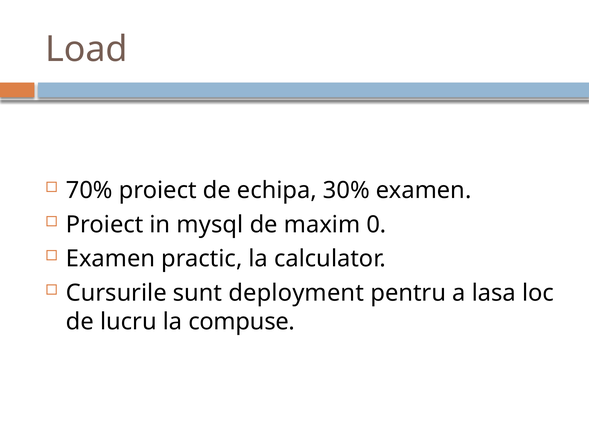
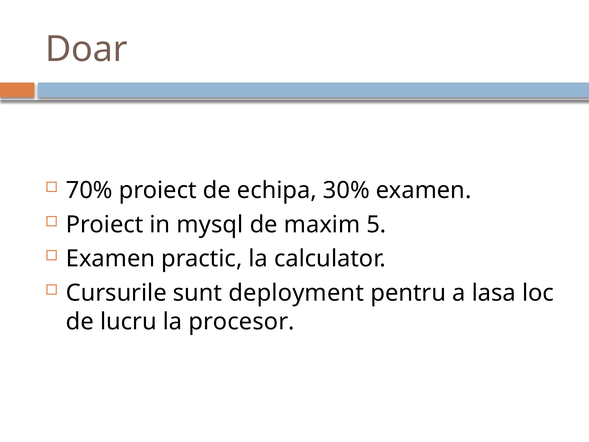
Load: Load -> Doar
0: 0 -> 5
compuse: compuse -> procesor
